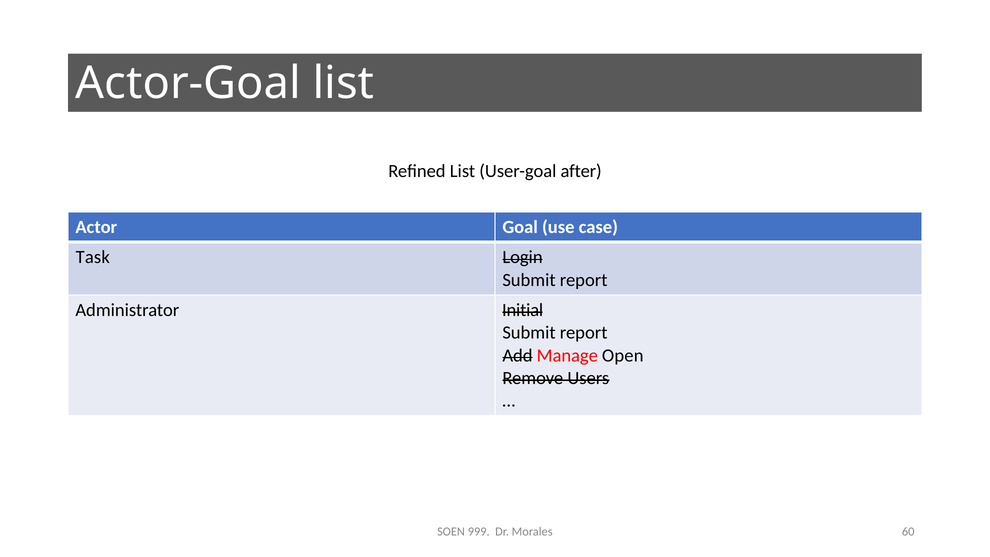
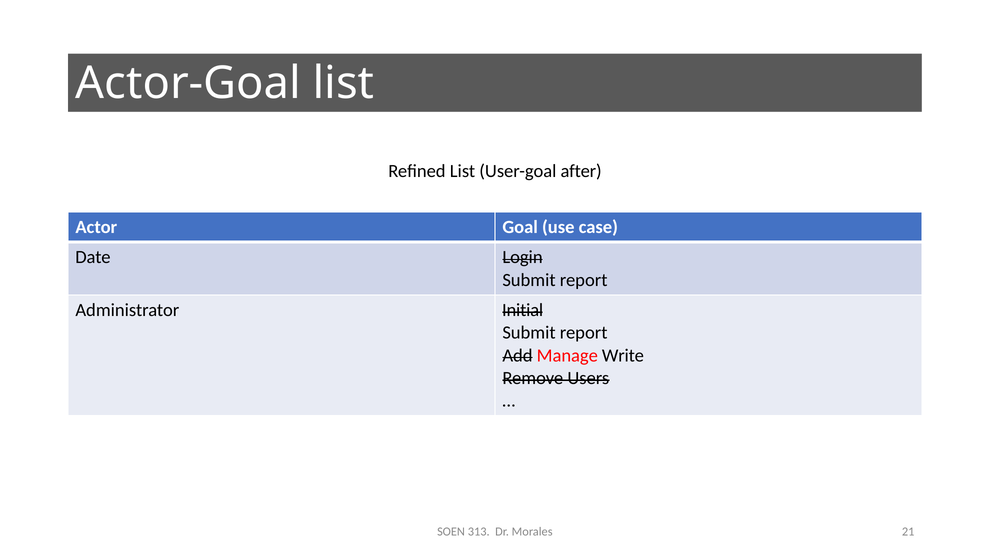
Task: Task -> Date
Open: Open -> Write
999: 999 -> 313
60: 60 -> 21
